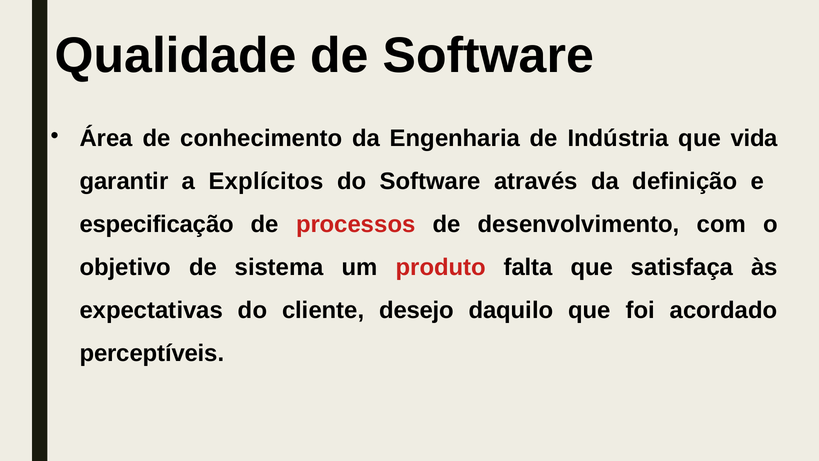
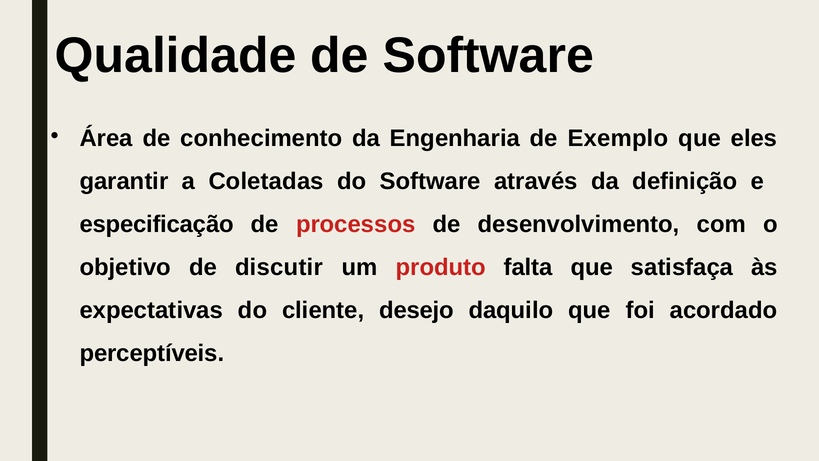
Indústria: Indústria -> Exemplo
vida: vida -> eles
Explícitos: Explícitos -> Coletadas
sistema: sistema -> discutir
